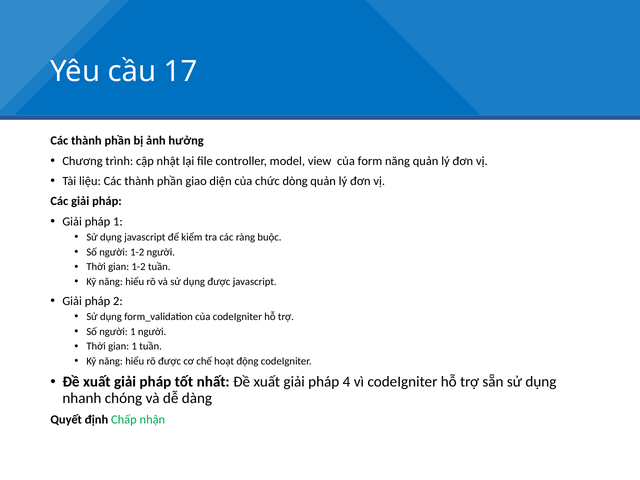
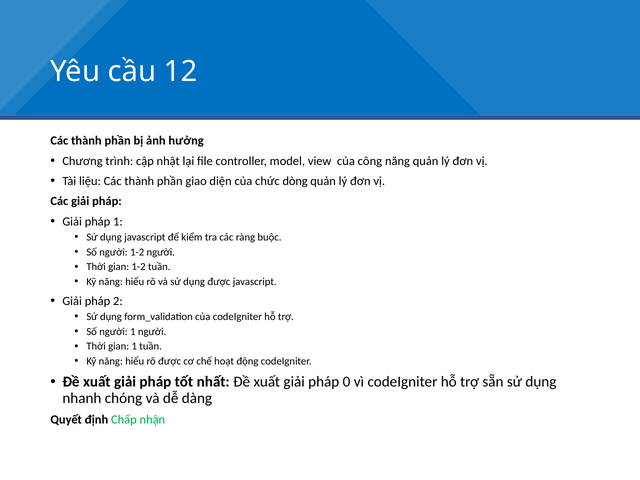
17: 17 -> 12
form: form -> công
4: 4 -> 0
